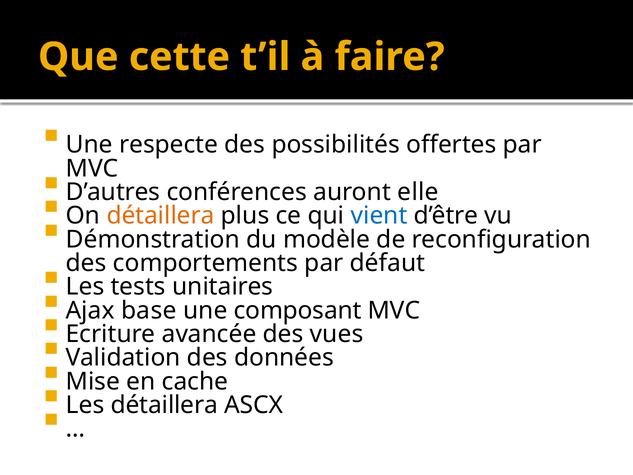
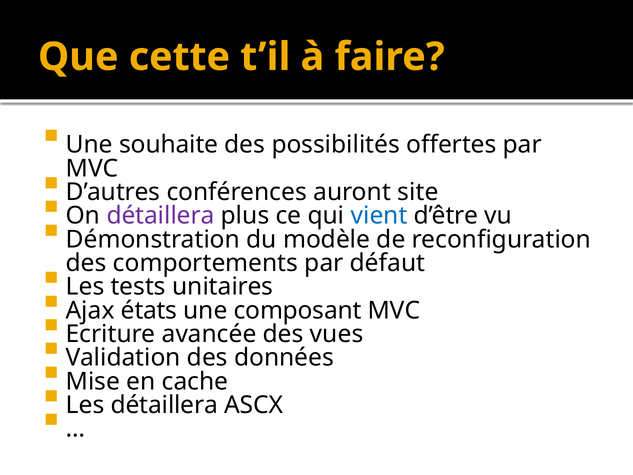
respecte: respecte -> souhaite
elle: elle -> site
détaillera at (161, 216) colour: orange -> purple
base: base -> états
